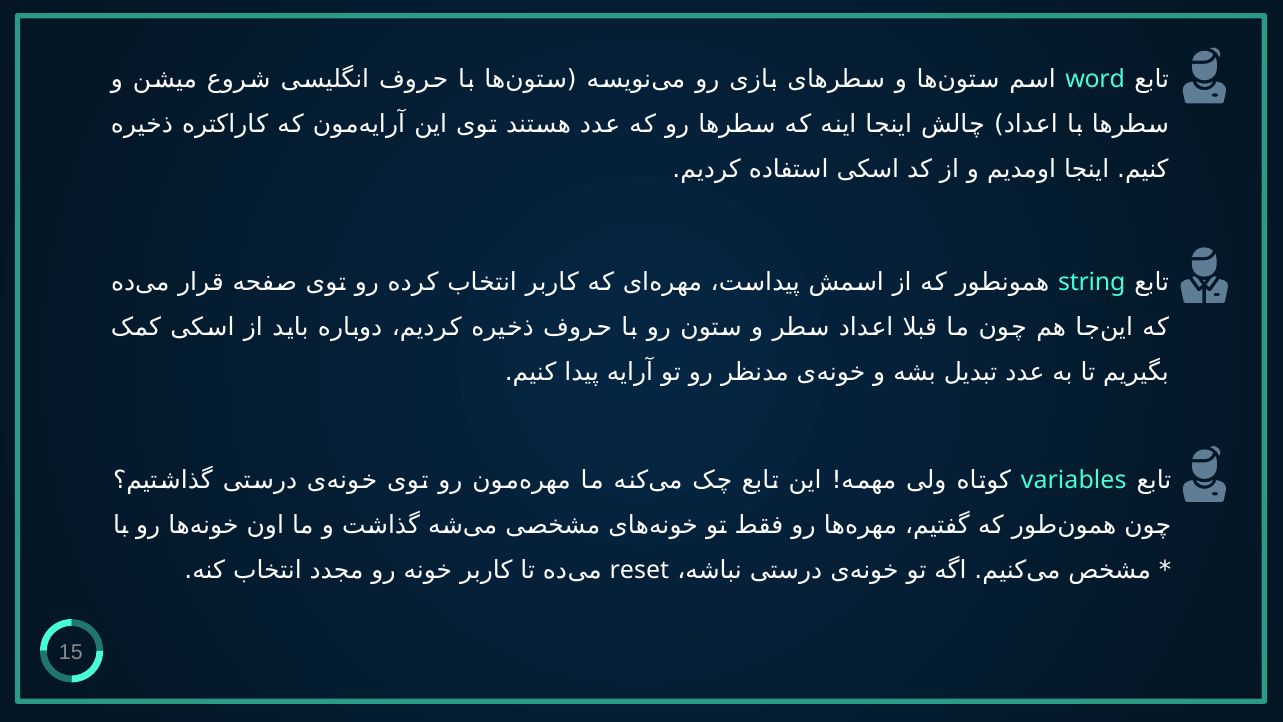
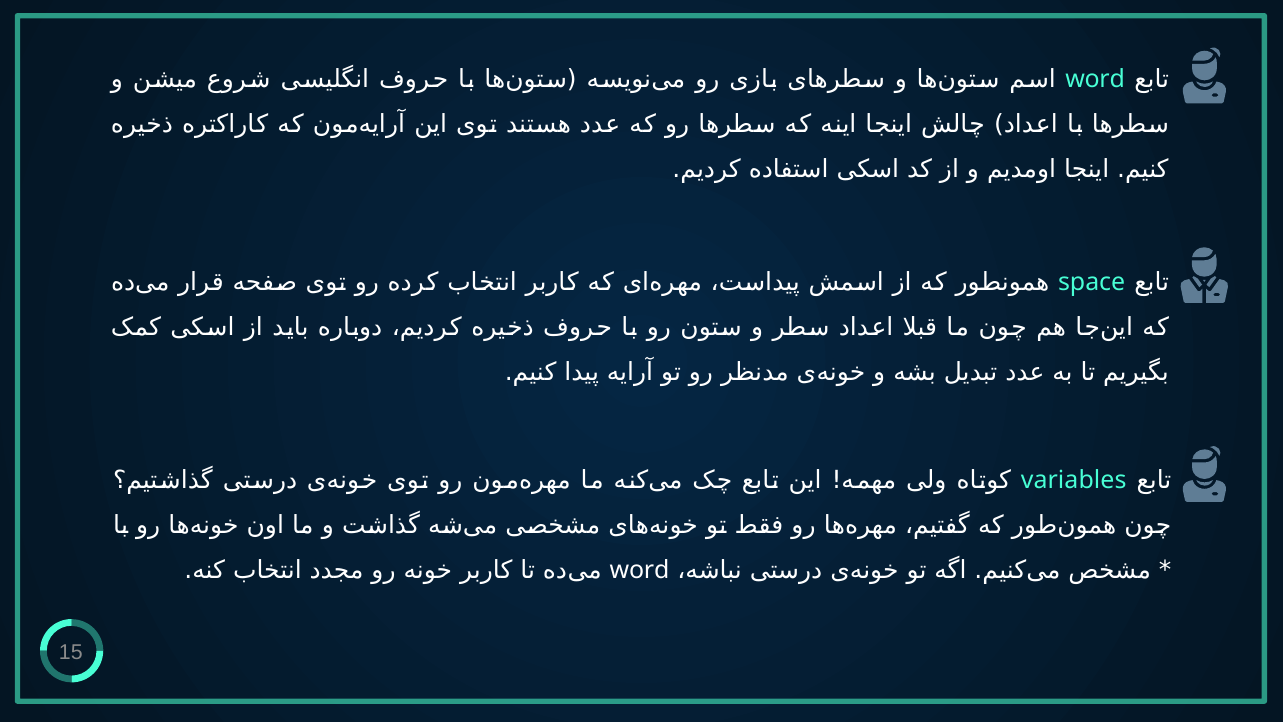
string: string -> space
reset at (639, 570): reset -> word
